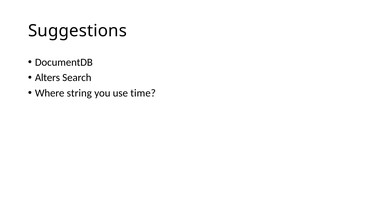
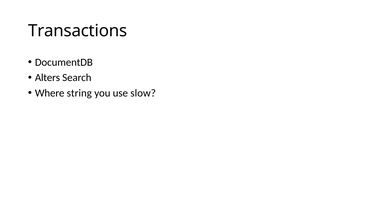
Suggestions: Suggestions -> Transactions
time: time -> slow
